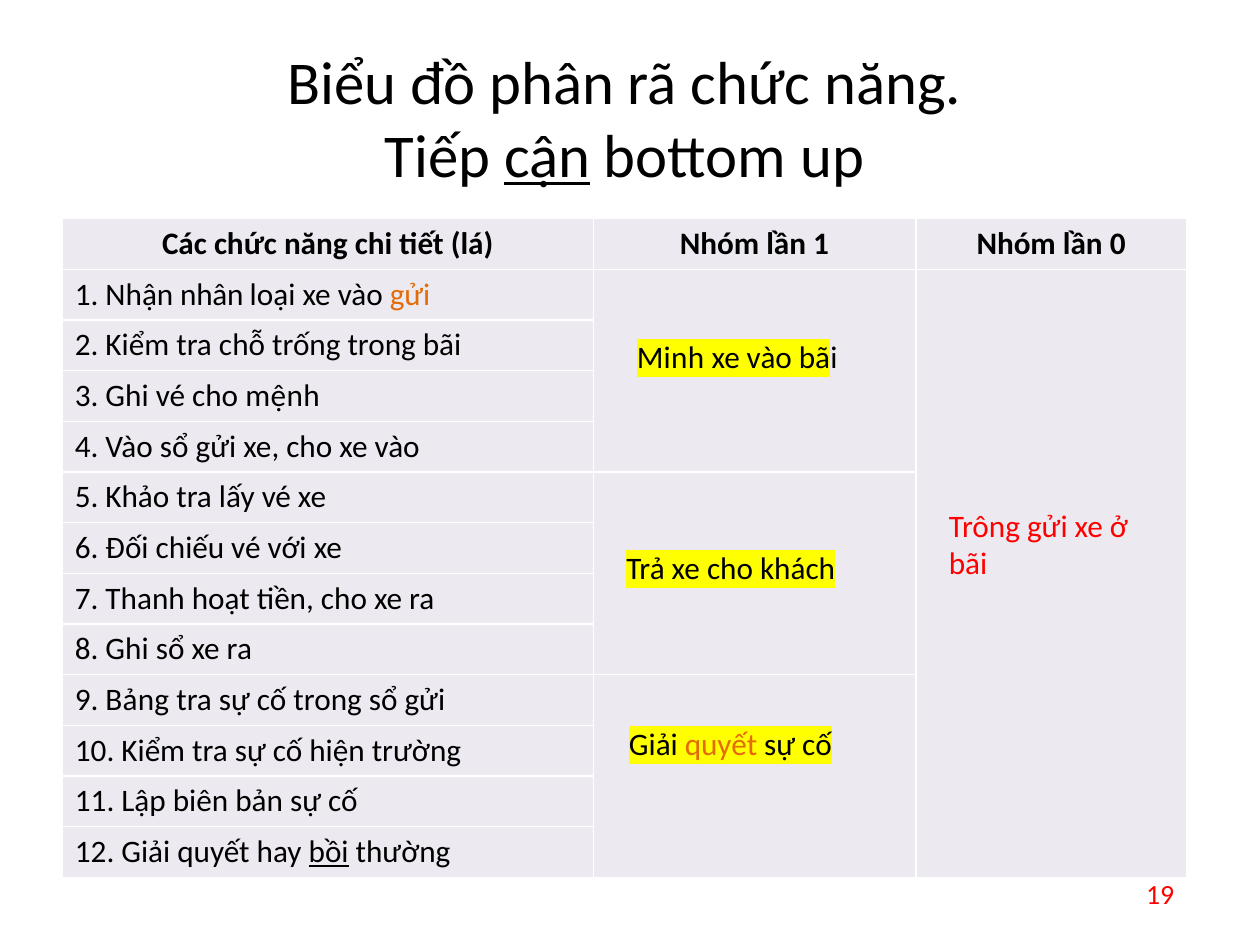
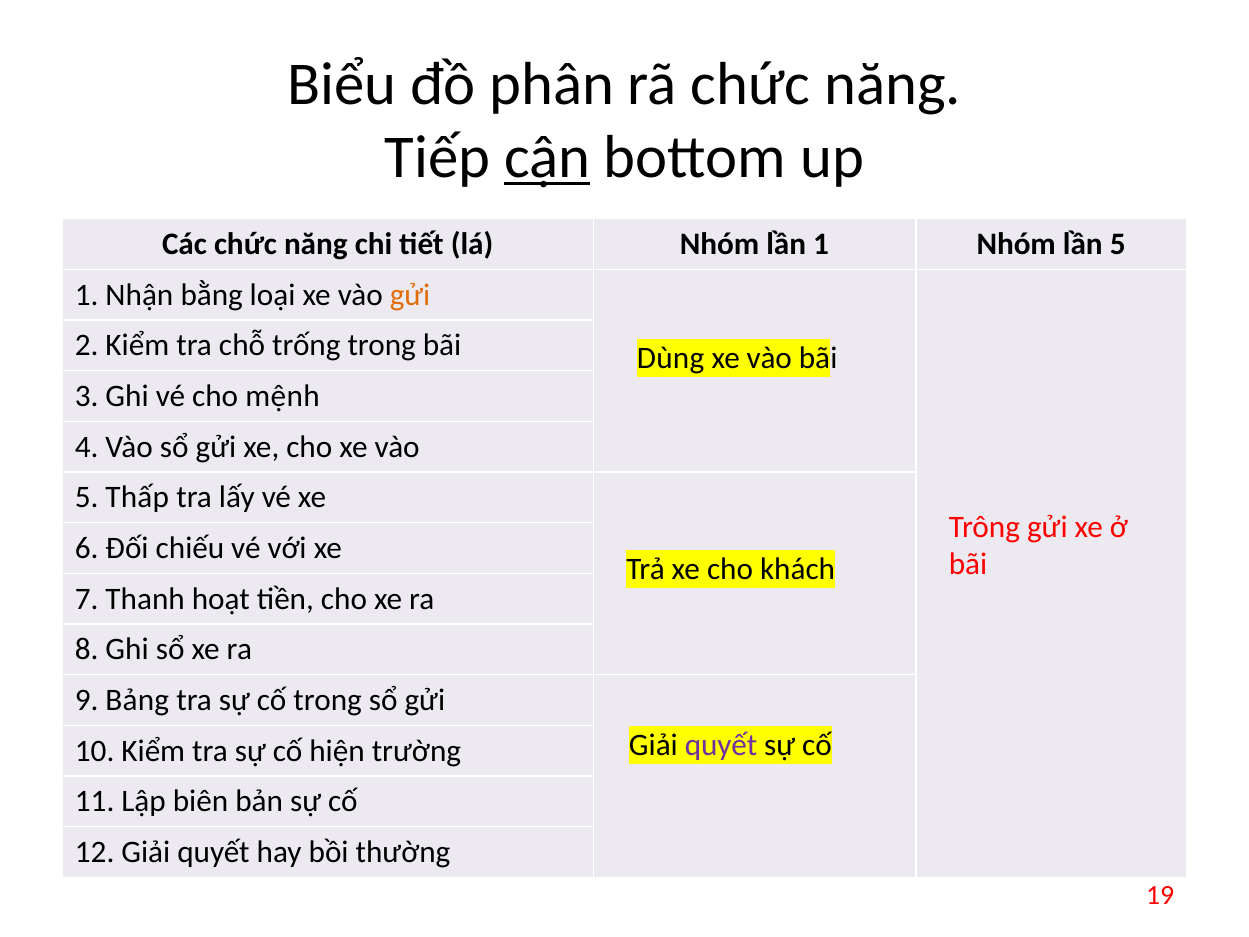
lần 0: 0 -> 5
nhân: nhân -> bằng
Minh: Minh -> Dùng
Khảo: Khảo -> Thấp
quyết at (721, 745) colour: orange -> purple
bồi underline: present -> none
